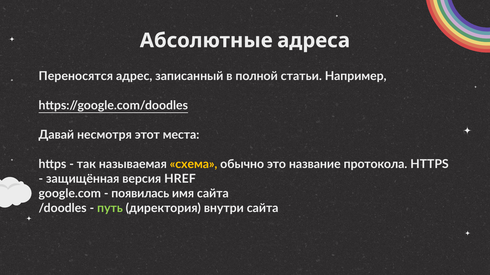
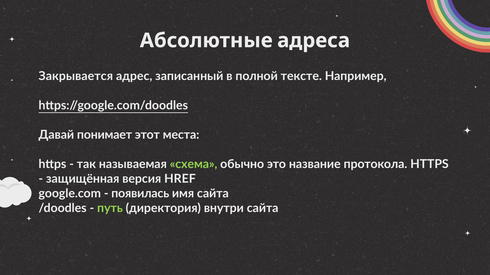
Переносятся: Переносятся -> Закрывается
статьи: статьи -> тексте
несмотря: несмотря -> понимает
схема colour: yellow -> light green
